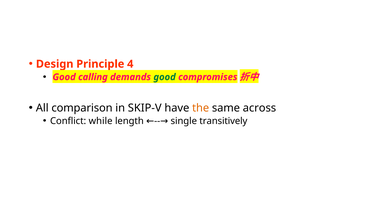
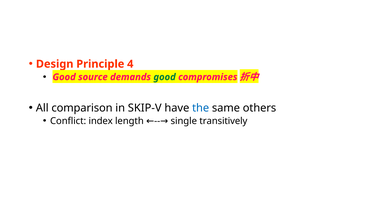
calling: calling -> source
the colour: orange -> blue
across: across -> others
while: while -> index
